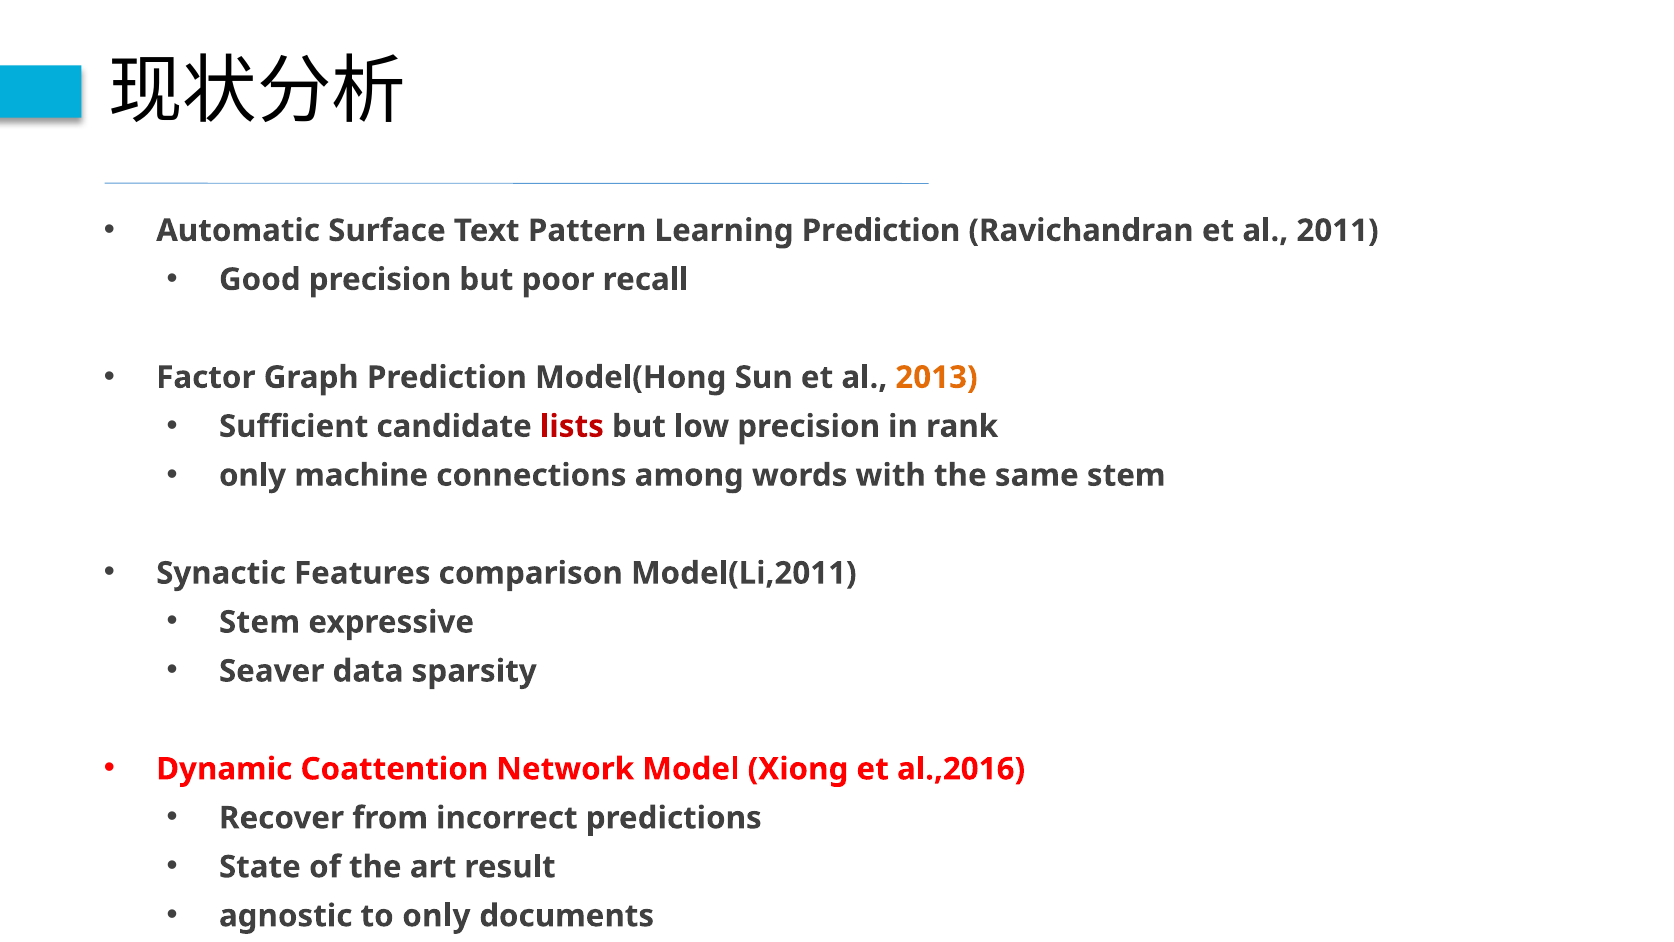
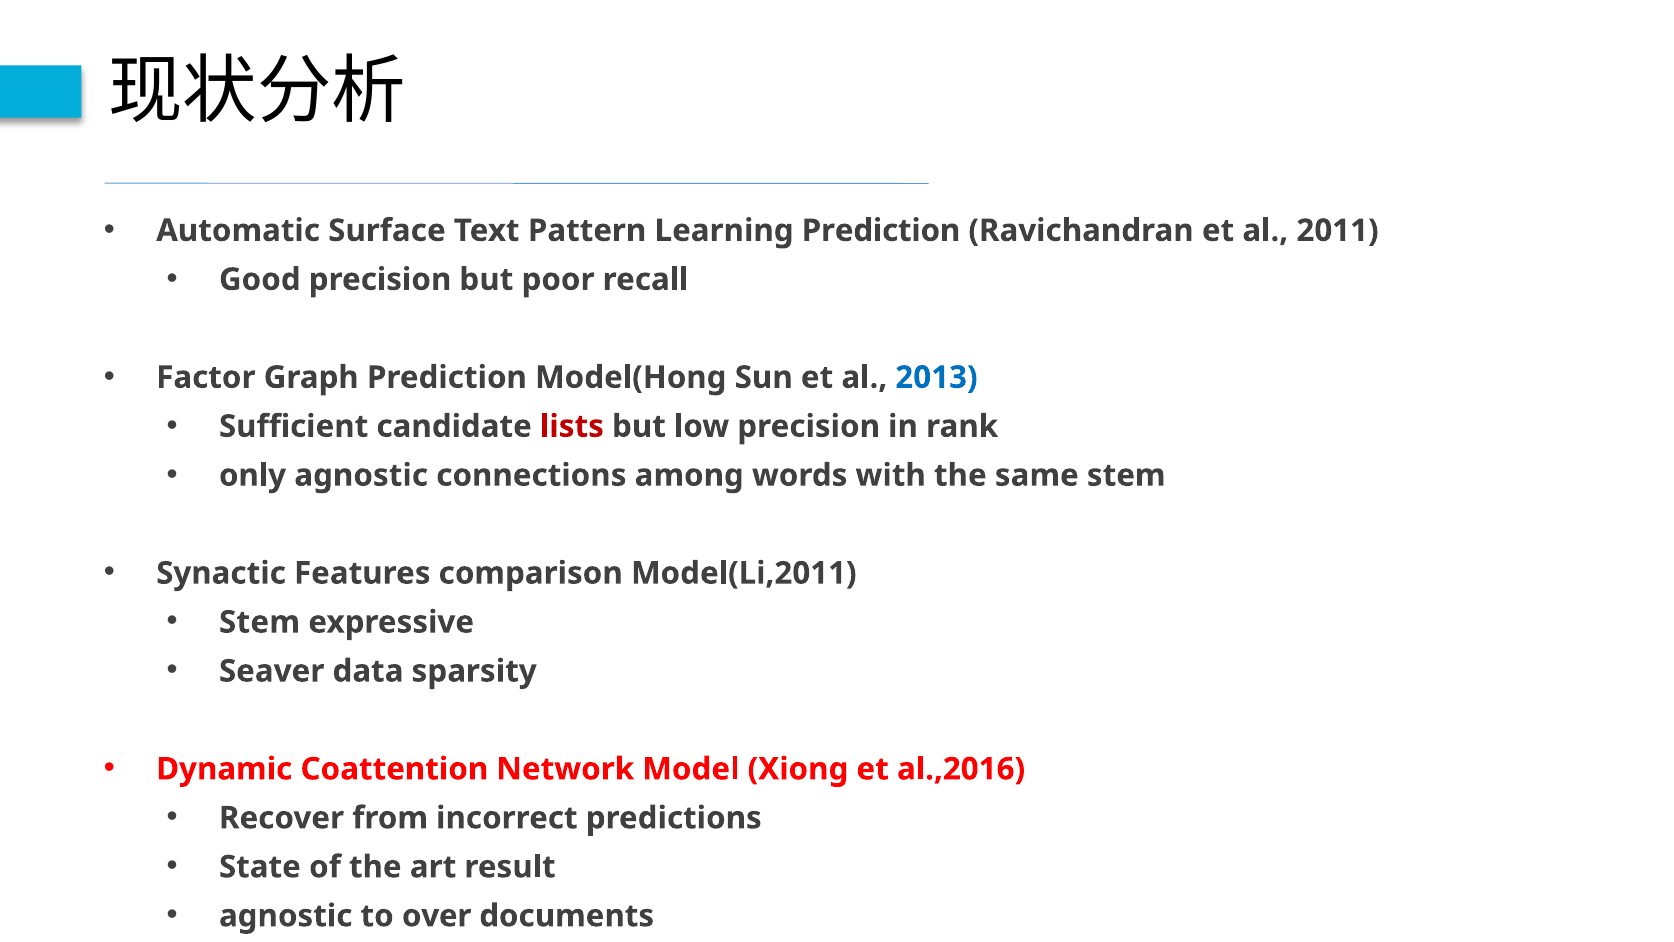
2013 colour: orange -> blue
only machine: machine -> agnostic
to only: only -> over
